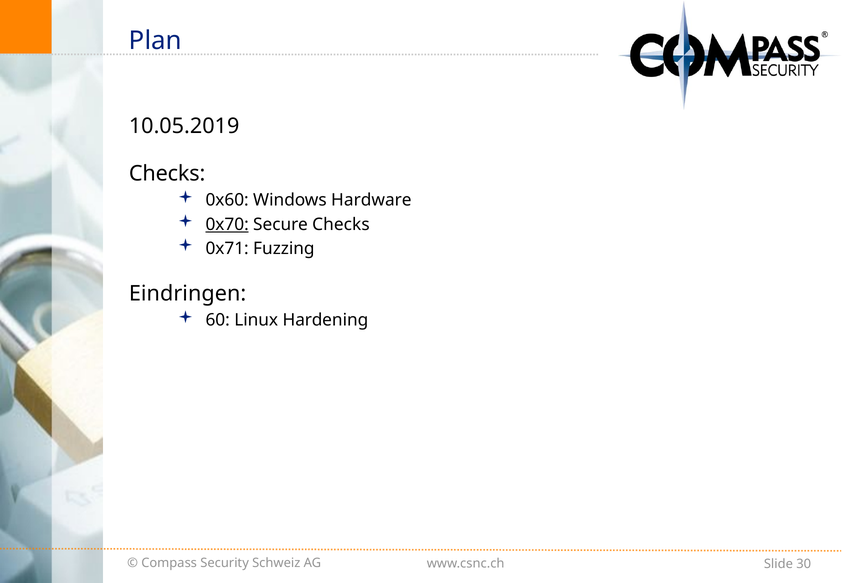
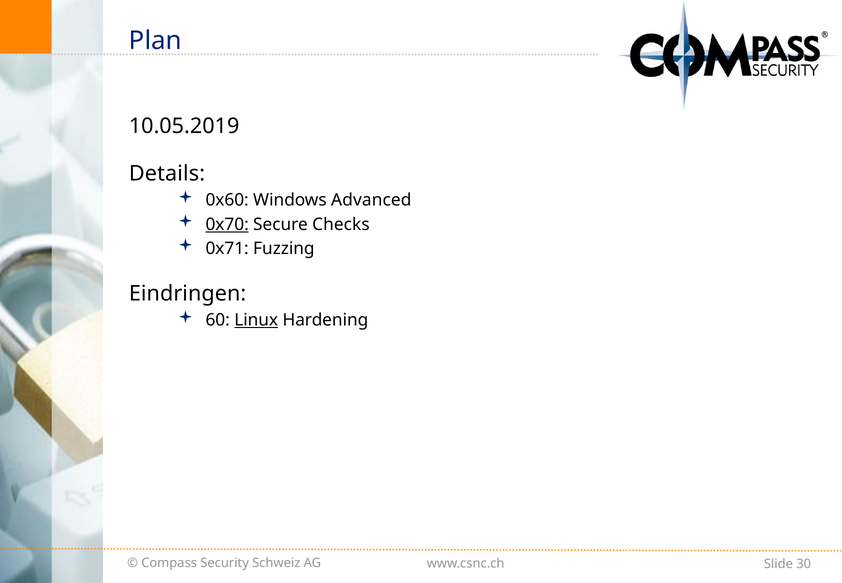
Checks at (167, 174): Checks -> Details
Hardware: Hardware -> Advanced
Linux underline: none -> present
